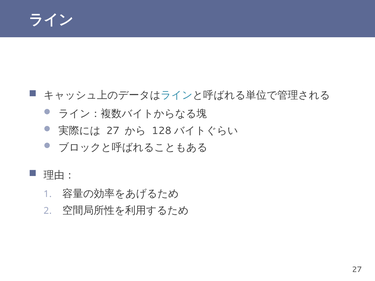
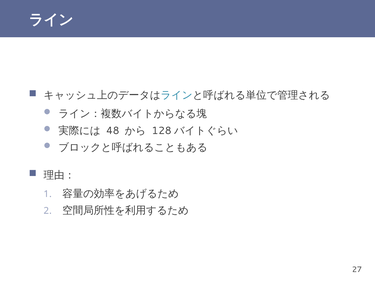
27 at (113, 131): 27 -> 48
